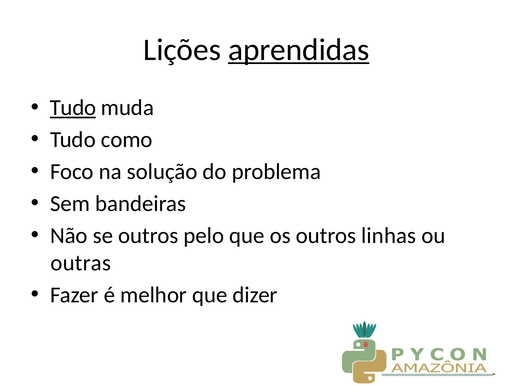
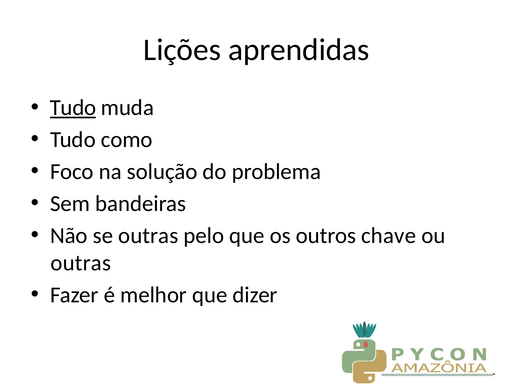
aprendidas underline: present -> none
se outros: outros -> outras
linhas: linhas -> chave
